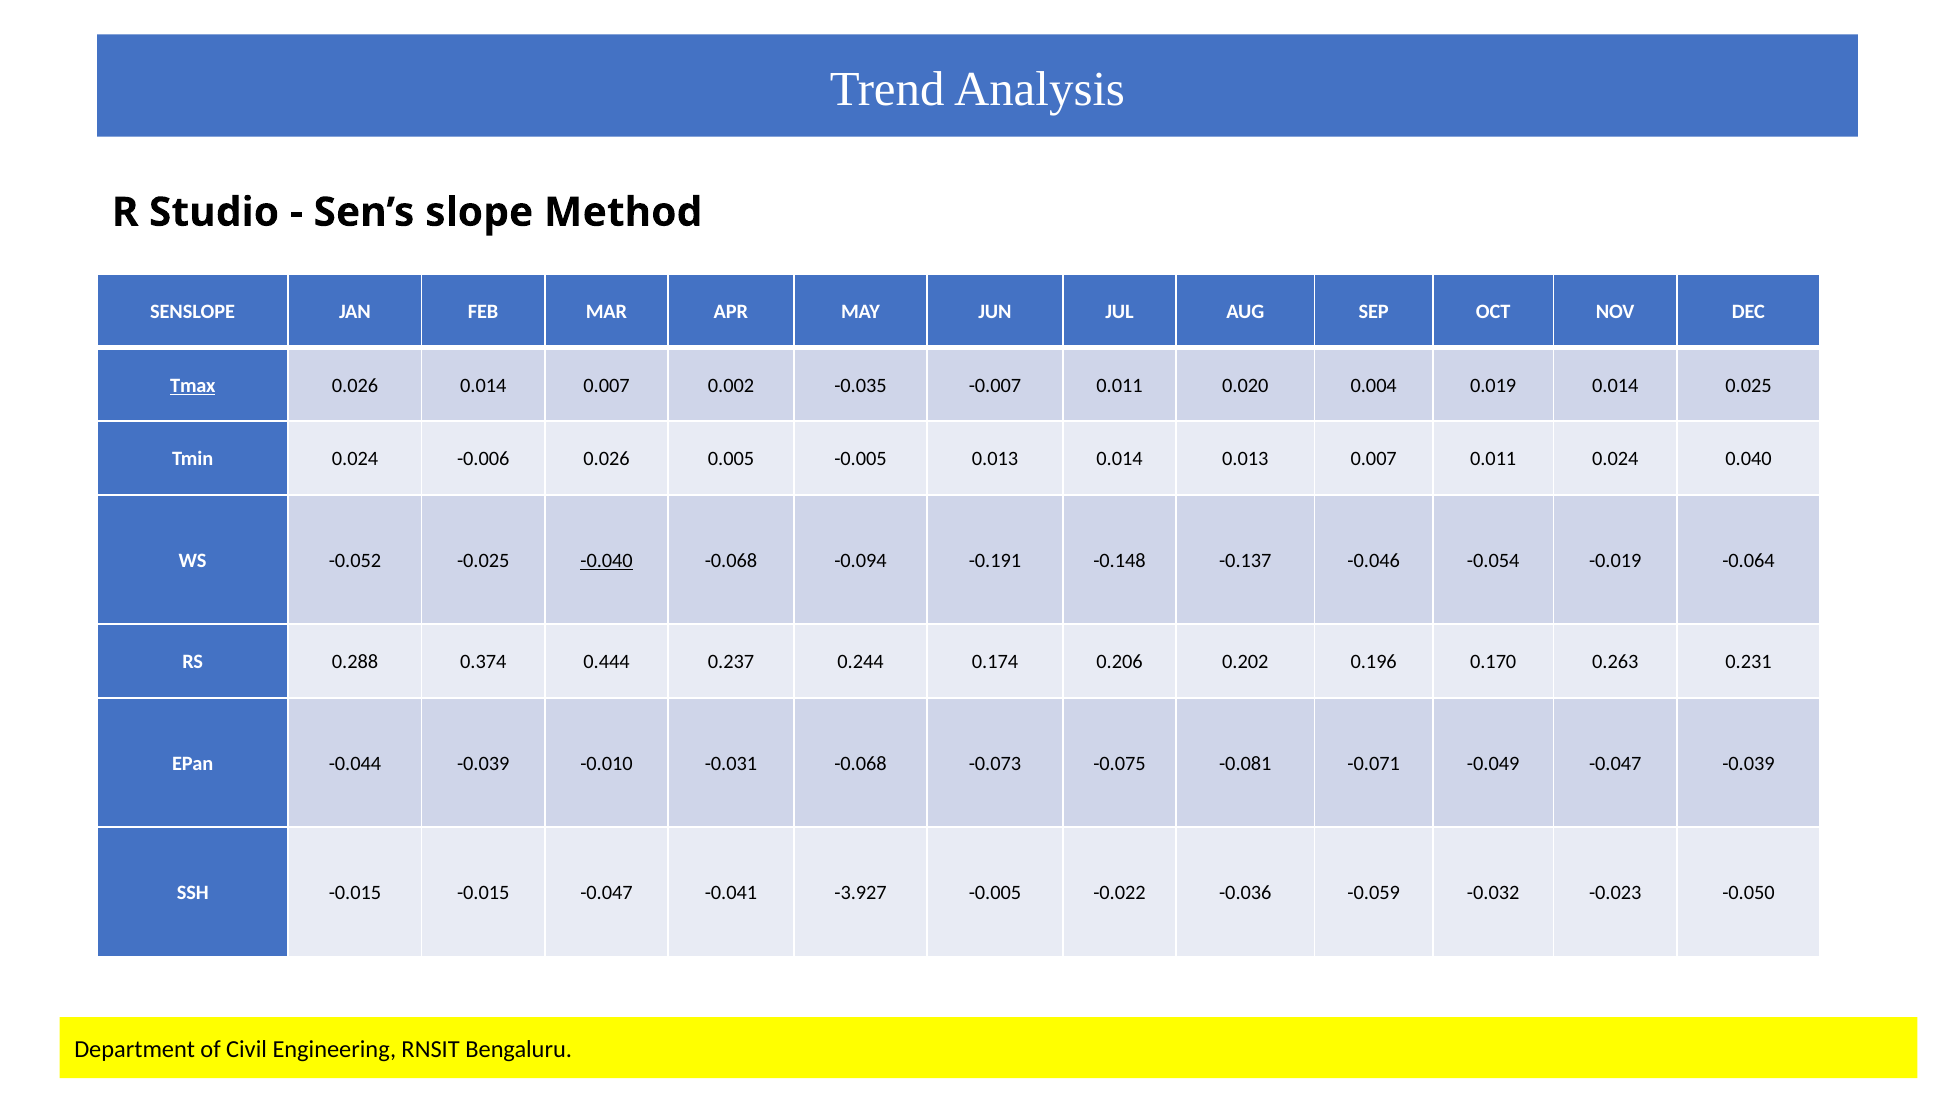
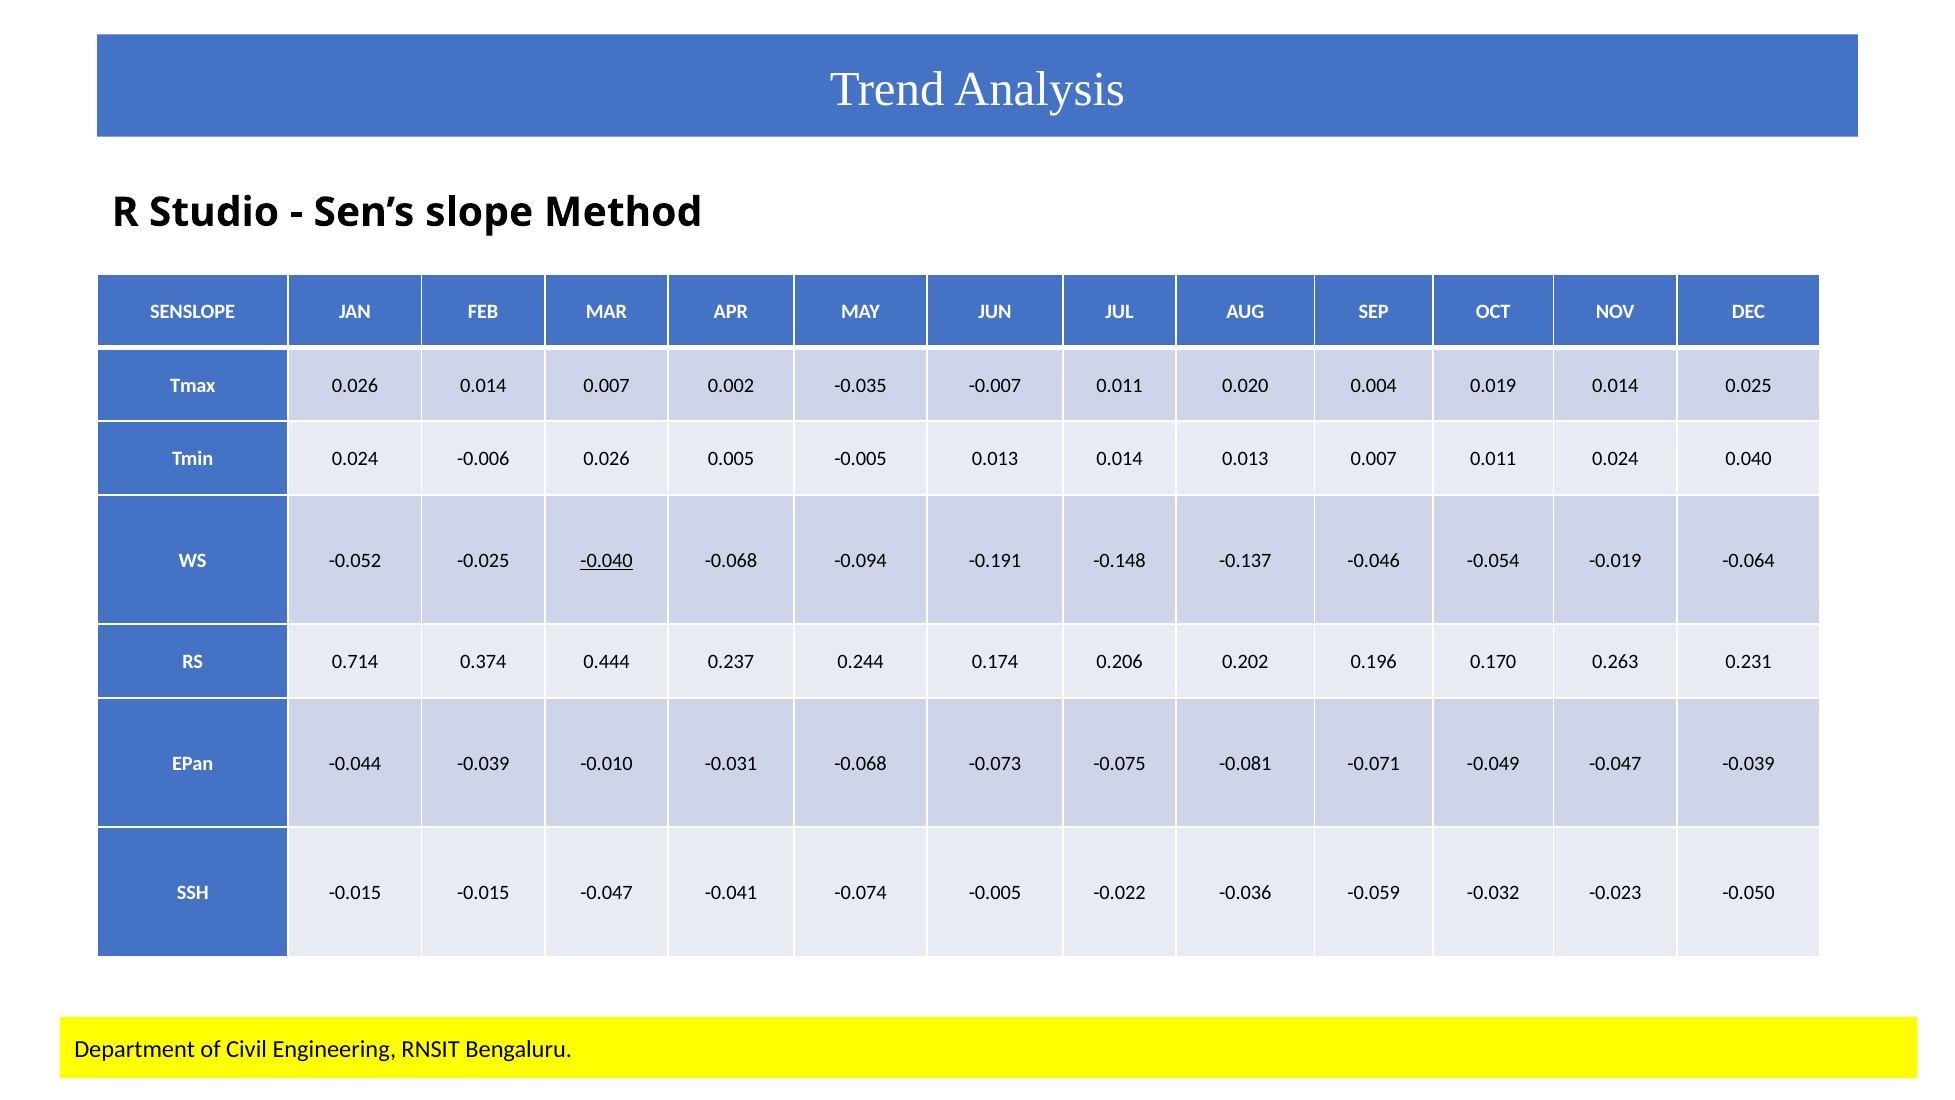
Tmax underline: present -> none
0.288: 0.288 -> 0.714
-3.927: -3.927 -> -0.074
